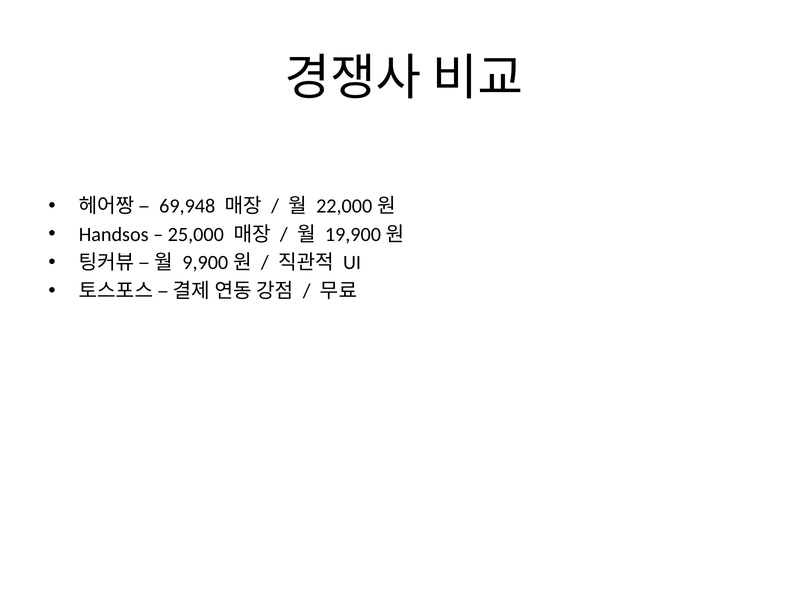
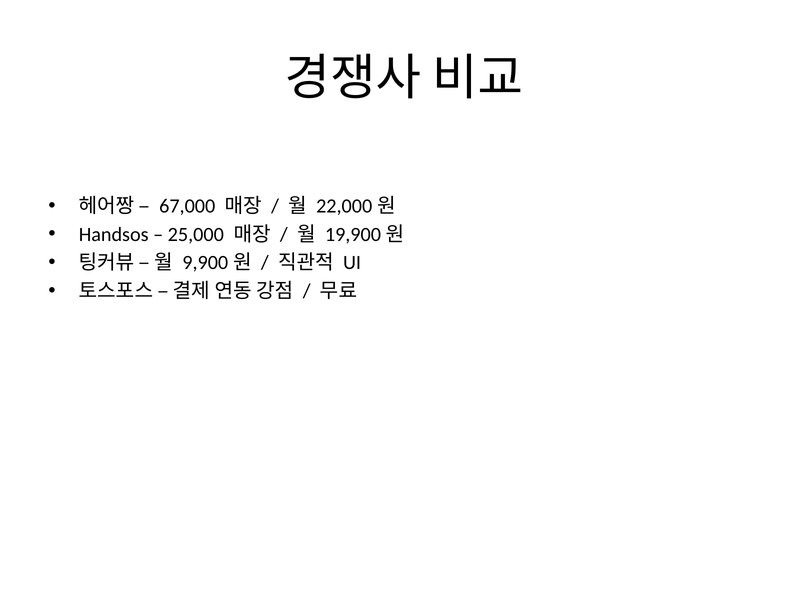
69,948: 69,948 -> 67,000
